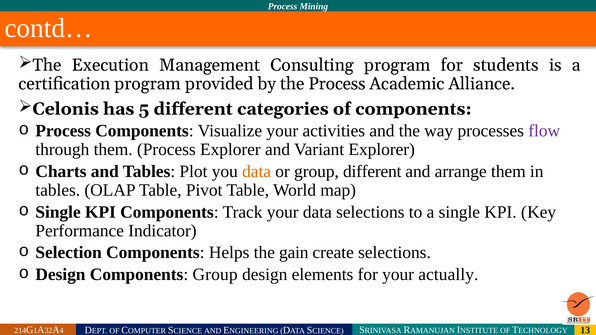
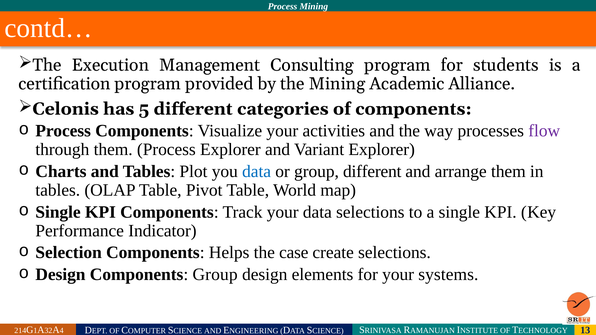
the Process: Process -> Mining
data at (257, 171) colour: orange -> blue
gain: gain -> case
actually: actually -> systems
